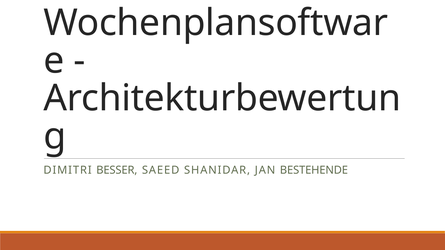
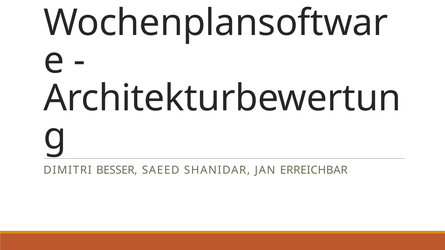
BESTEHENDE: BESTEHENDE -> ERREICHBAR
